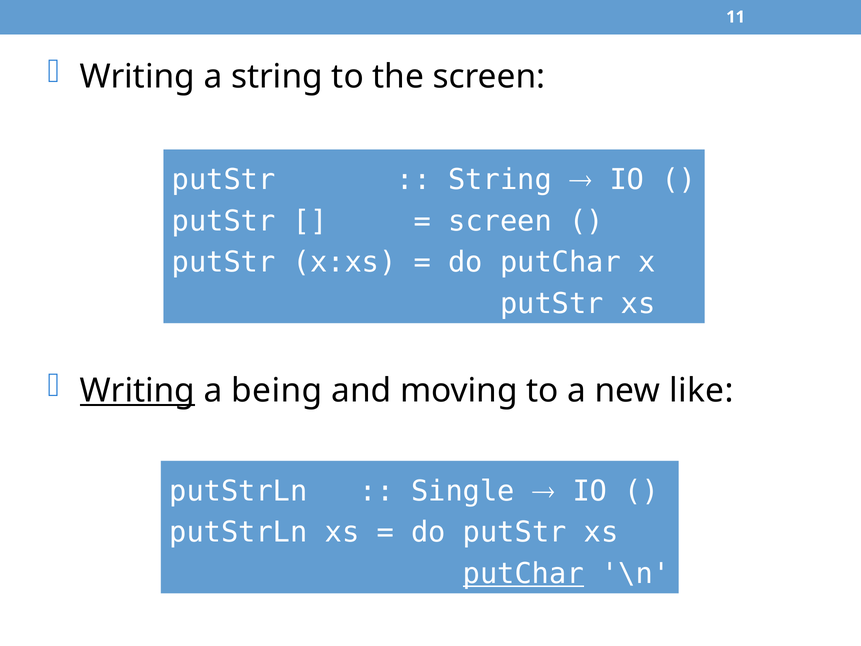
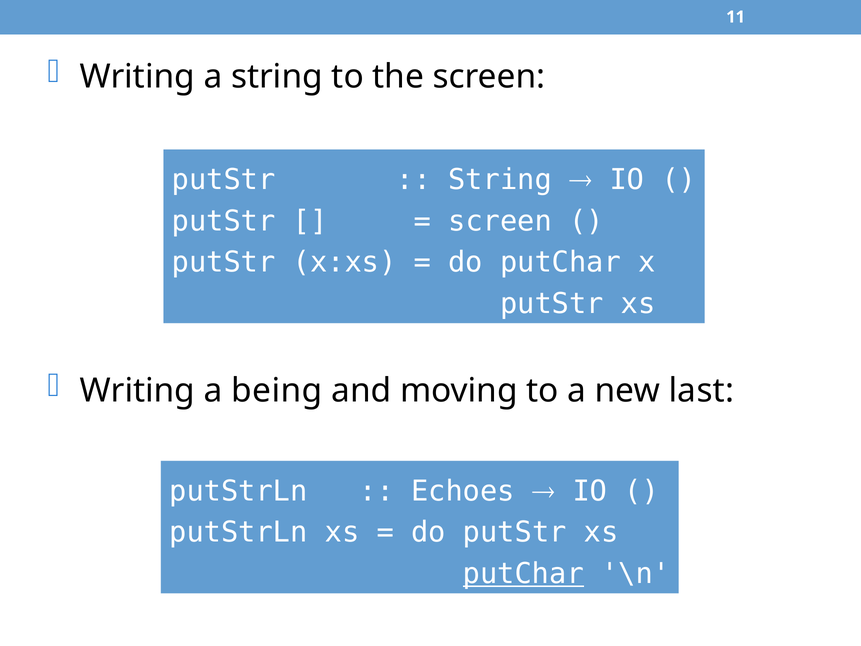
Writing at (137, 390) underline: present -> none
like: like -> last
Single: Single -> Echoes
